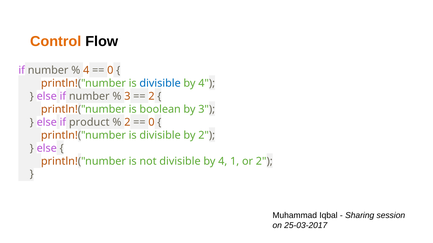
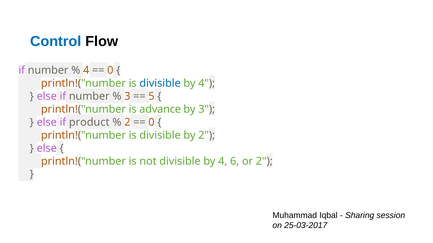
Control colour: orange -> blue
2 at (151, 97): 2 -> 5
boolean: boolean -> advance
1: 1 -> 6
